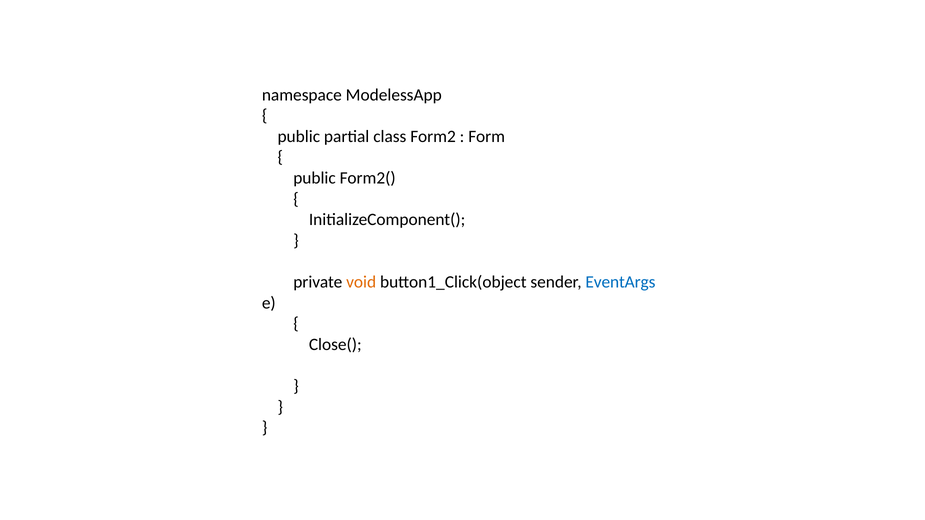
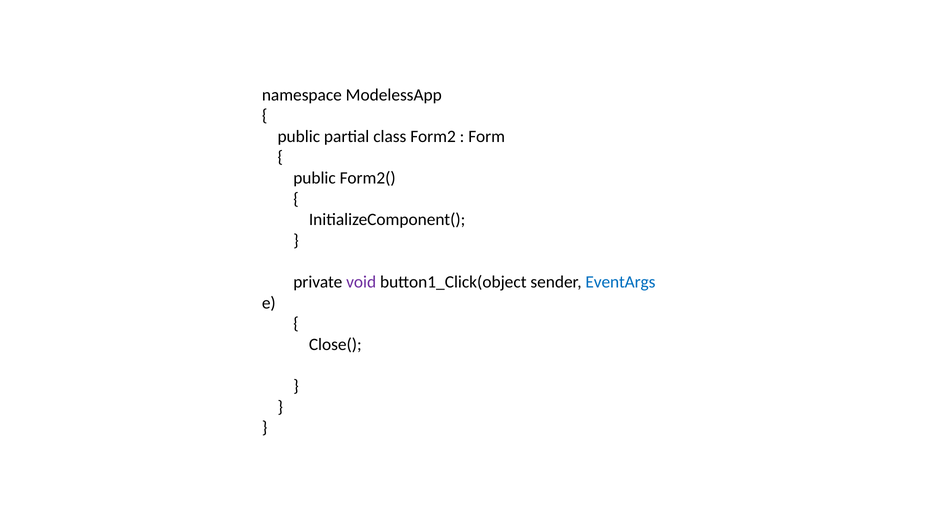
void colour: orange -> purple
